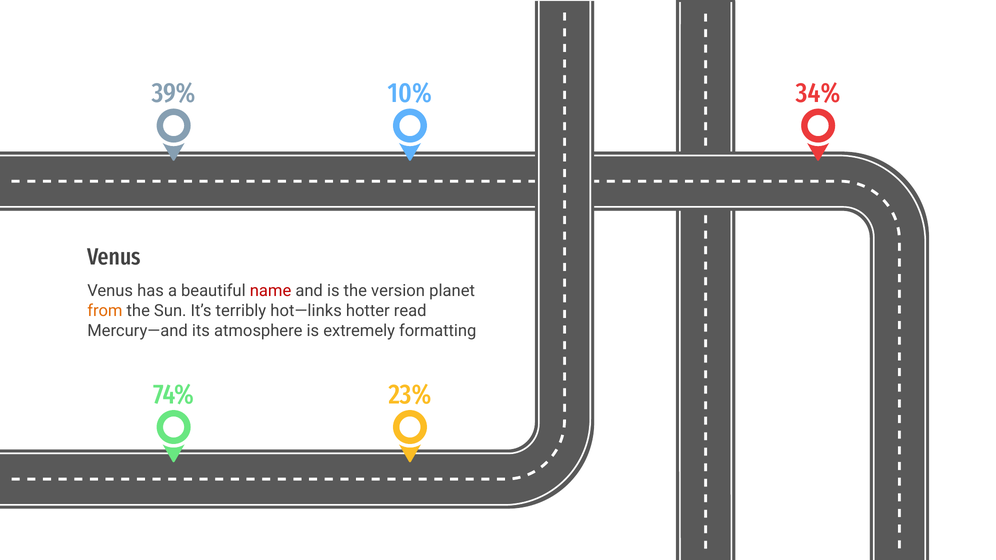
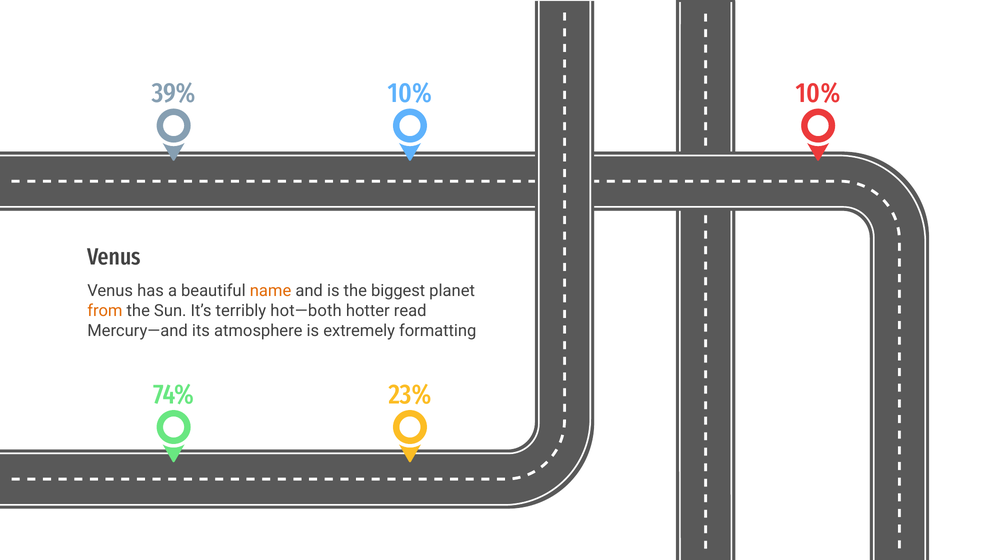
34% at (818, 93): 34% -> 10%
name colour: red -> orange
version: version -> biggest
hot—links: hot—links -> hot—both
